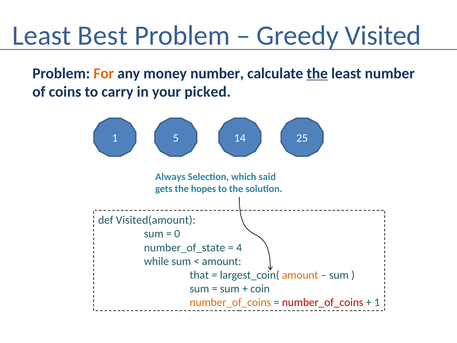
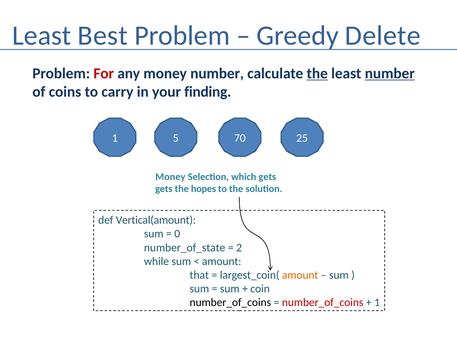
Visited: Visited -> Delete
For colour: orange -> red
number at (390, 73) underline: none -> present
picked: picked -> finding
14: 14 -> 70
Always at (170, 177): Always -> Money
which said: said -> gets
Visited(amount: Visited(amount -> Vertical(amount
4: 4 -> 2
number_of_coins at (230, 302) colour: orange -> black
